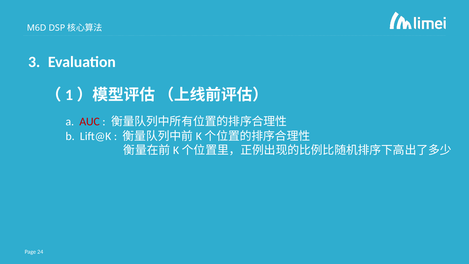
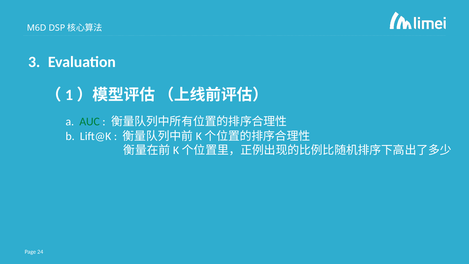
AUC colour: red -> green
